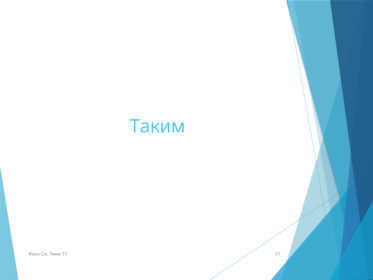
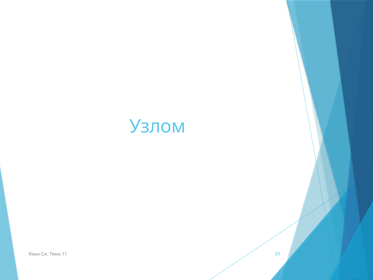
Таким: Таким -> Узлом
